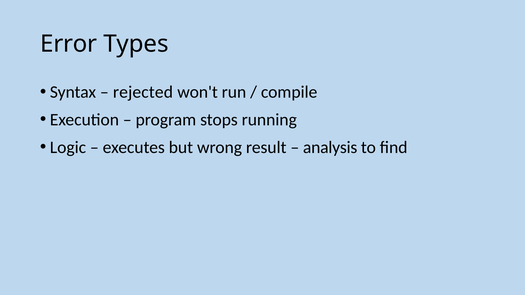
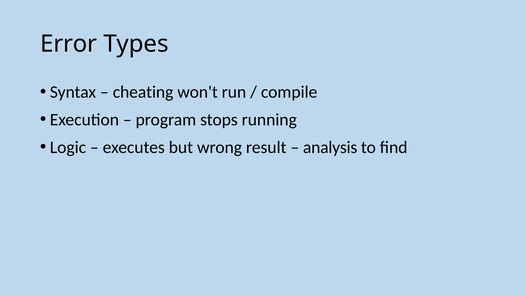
rejected: rejected -> cheating
